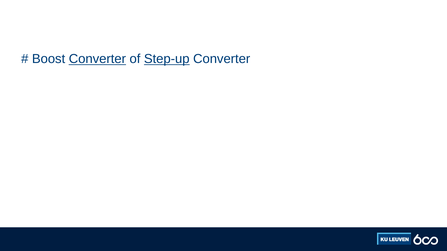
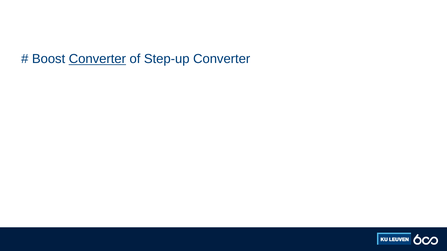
Step-up underline: present -> none
